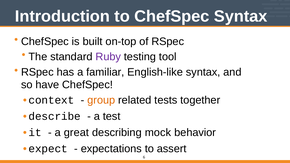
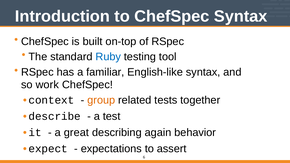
Ruby colour: purple -> blue
have: have -> work
mock: mock -> again
